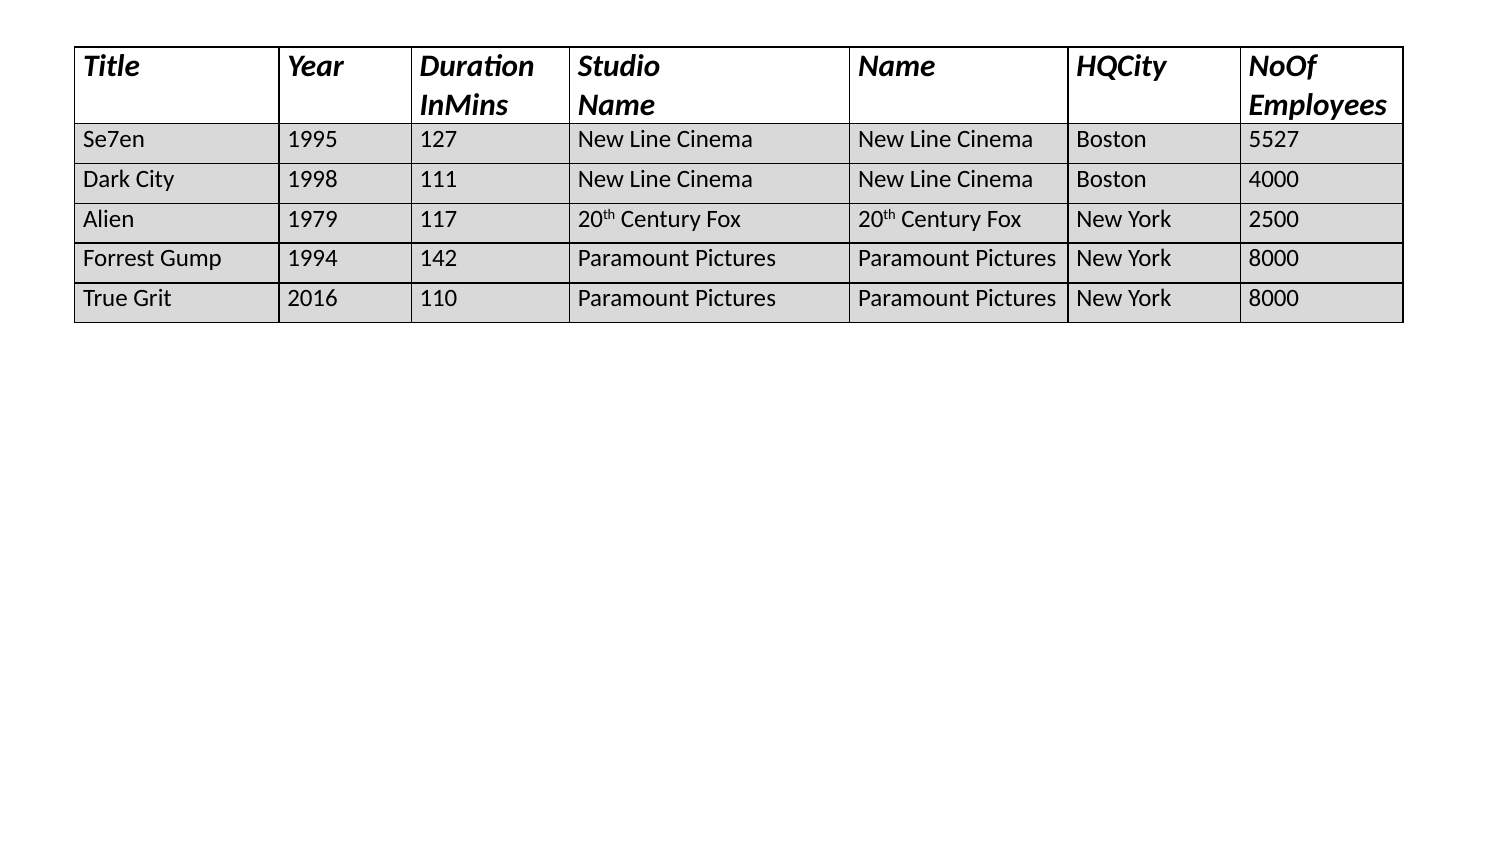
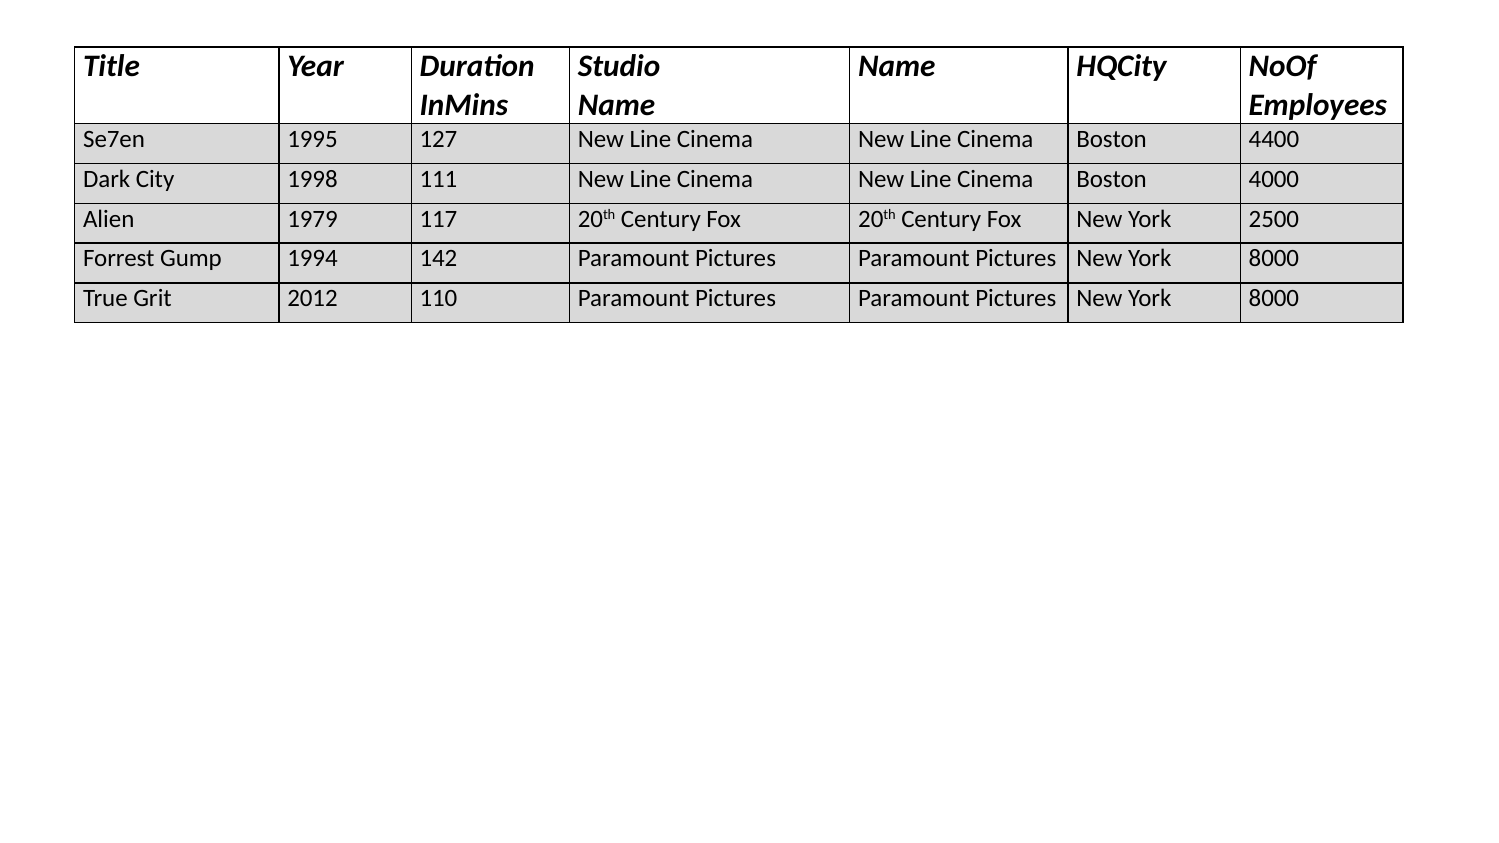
5527: 5527 -> 4400
2016: 2016 -> 2012
